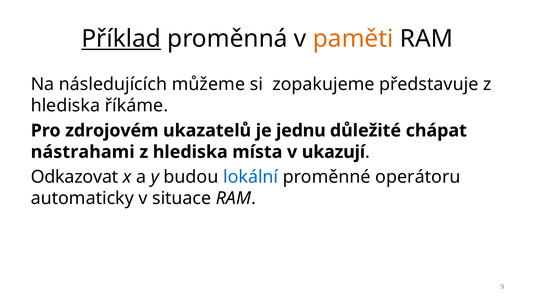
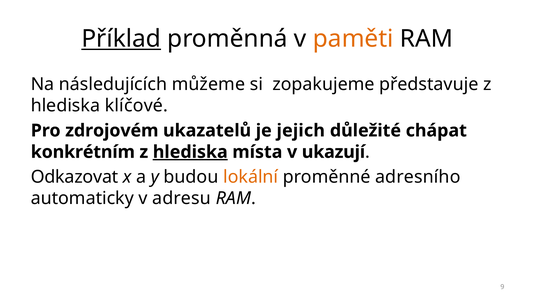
říkáme: říkáme -> klíčové
jednu: jednu -> jejich
nástrahami: nástrahami -> konkrétním
hlediska at (190, 152) underline: none -> present
lokální colour: blue -> orange
operátoru: operátoru -> adresního
situace: situace -> adresu
